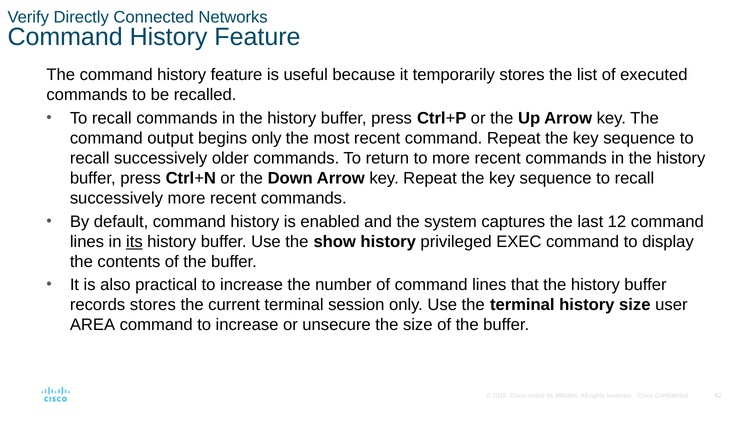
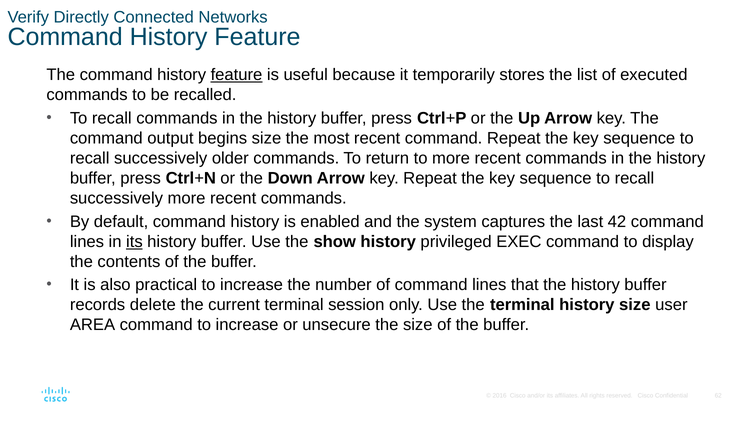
feature at (236, 75) underline: none -> present
begins only: only -> size
12: 12 -> 42
records stores: stores -> delete
